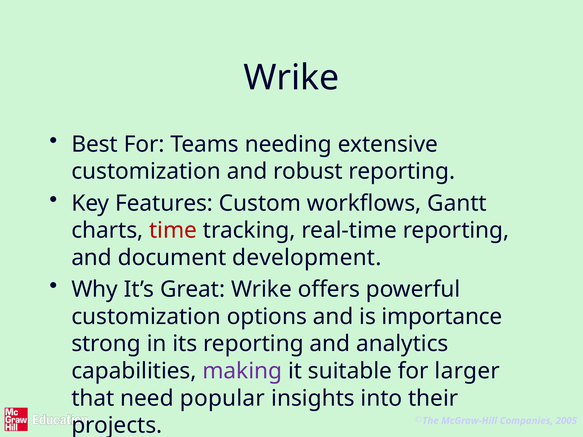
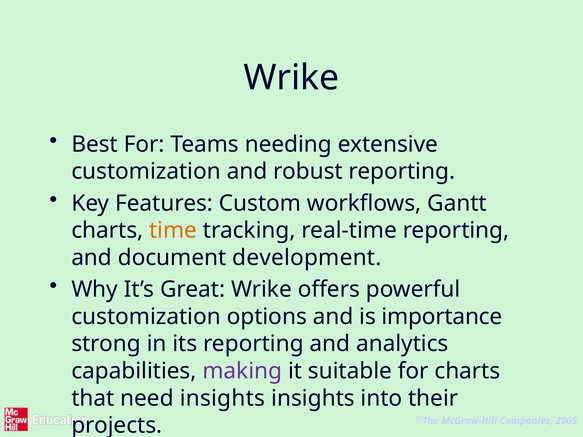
time colour: red -> orange
for larger: larger -> charts
need popular: popular -> insights
